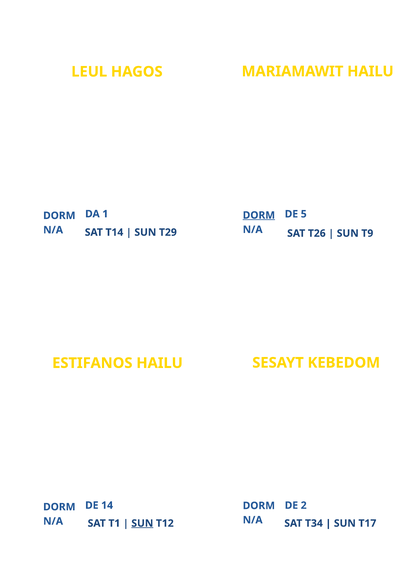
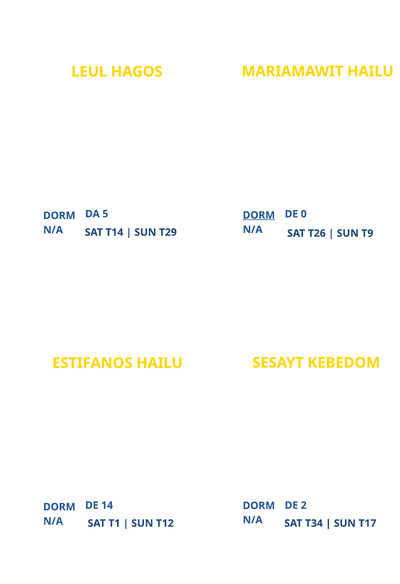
1: 1 -> 5
5: 5 -> 0
SUN at (142, 523) underline: present -> none
